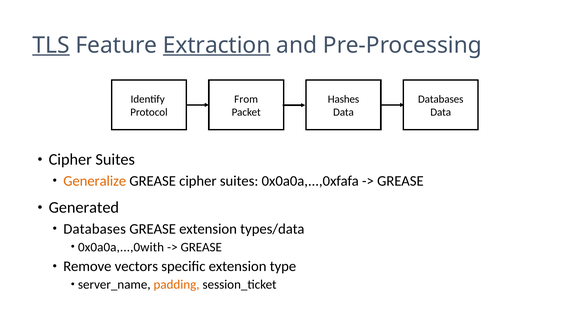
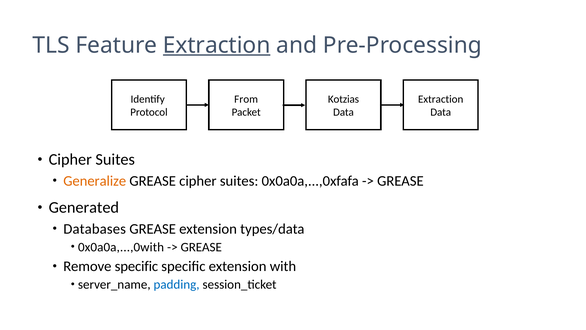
TLS underline: present -> none
Hashes: Hashes -> Kotzias
Databases at (441, 99): Databases -> Extraction
Remove vectors: vectors -> specific
type: type -> with
padding colour: orange -> blue
